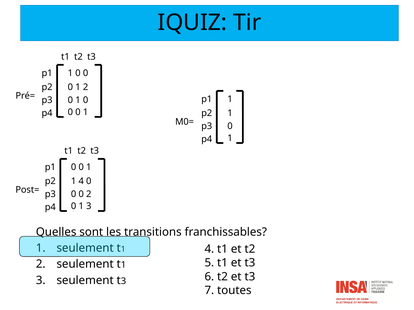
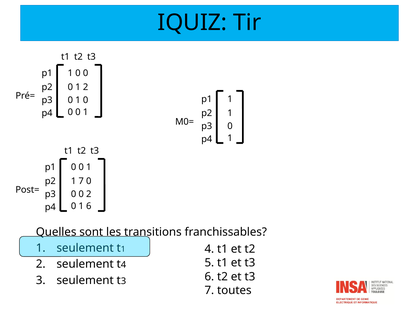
1 4: 4 -> 7
0 1 3: 3 -> 6
1 at (123, 265): 1 -> 4
